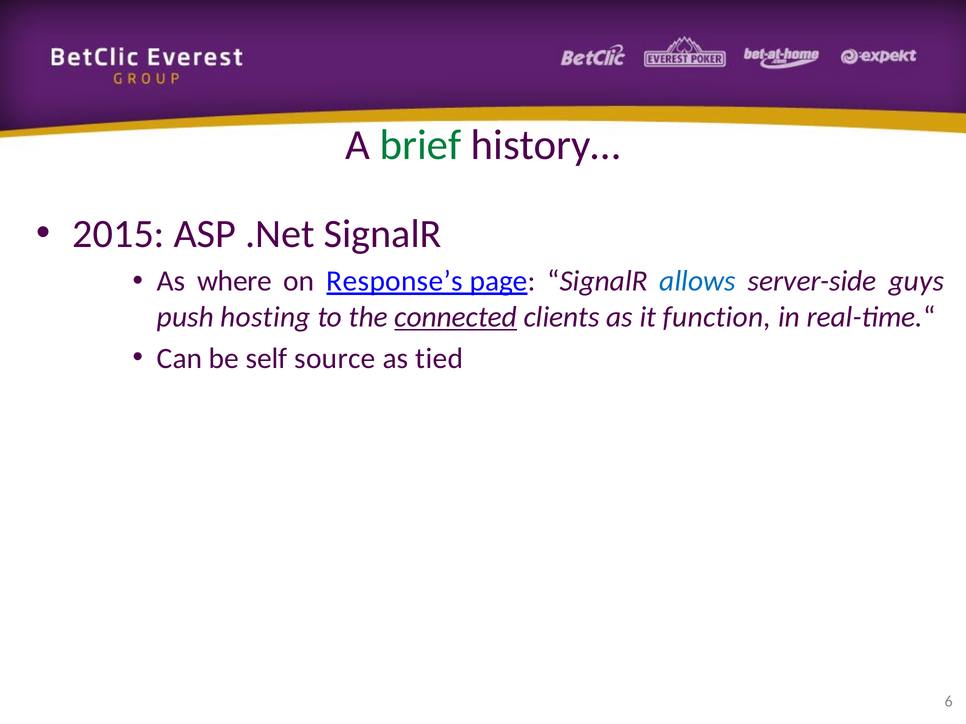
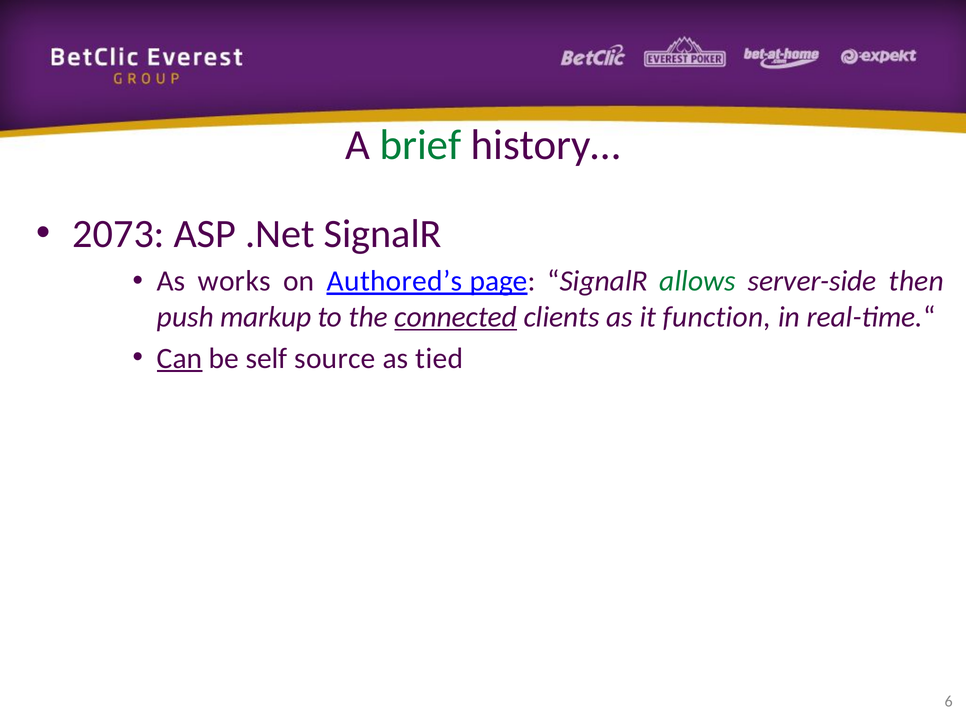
2015: 2015 -> 2073
where: where -> works
Response’s: Response’s -> Authored’s
allows colour: blue -> green
guys: guys -> then
hosting: hosting -> markup
Can underline: none -> present
